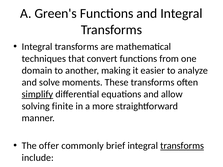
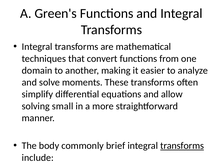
simplify underline: present -> none
finite: finite -> small
offer: offer -> body
